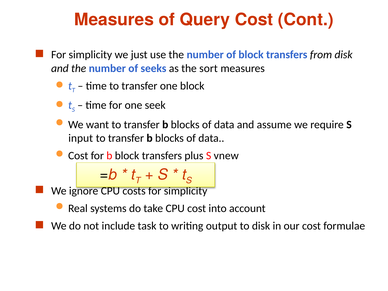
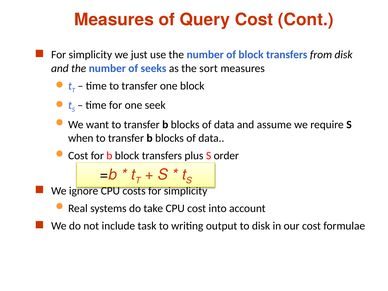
input: input -> when
vnew: vnew -> order
